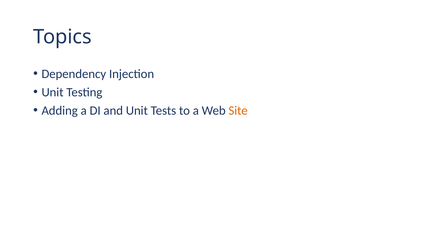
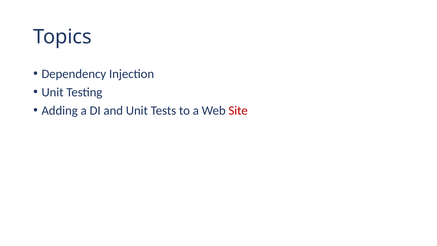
Site colour: orange -> red
